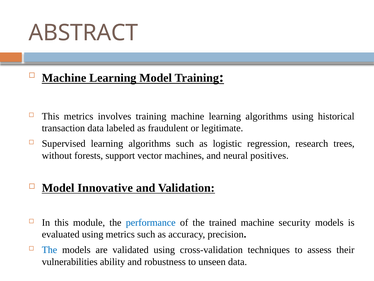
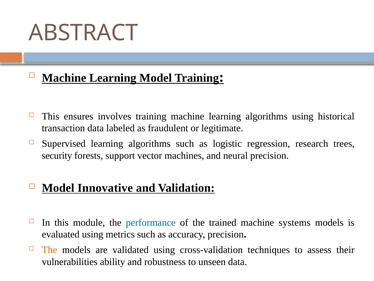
This metrics: metrics -> ensures
without: without -> security
neural positives: positives -> precision
security: security -> systems
The at (49, 249) colour: blue -> orange
